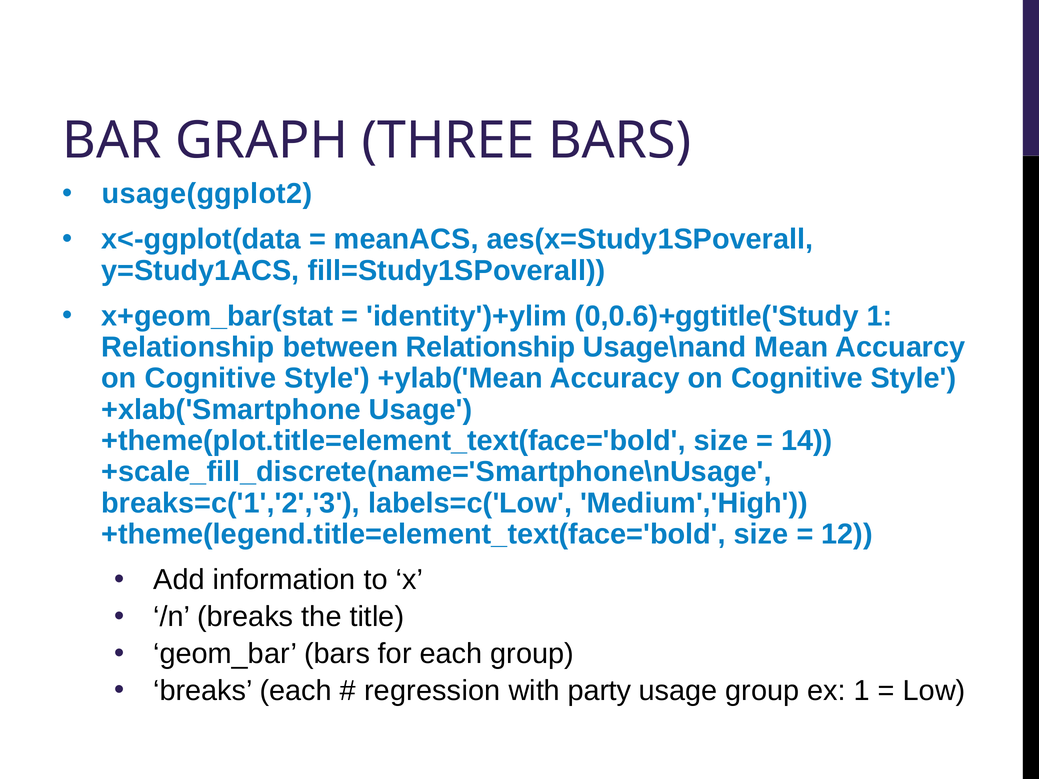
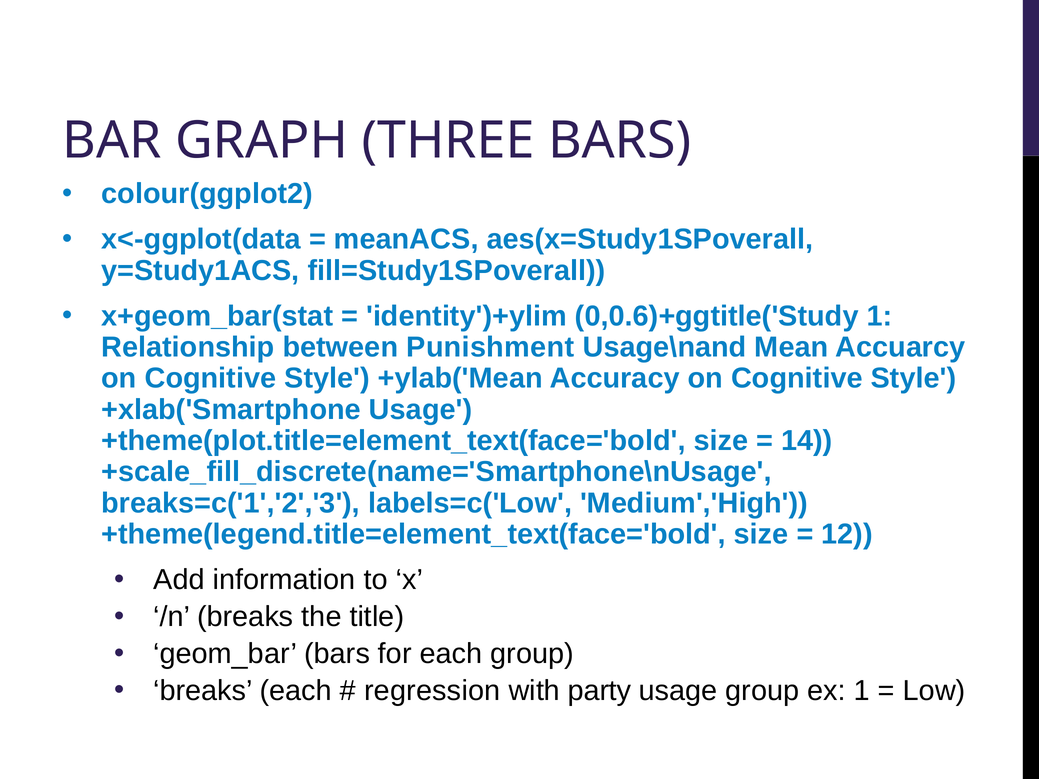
usage(ggplot2: usage(ggplot2 -> colour(ggplot2
between Relationship: Relationship -> Punishment
